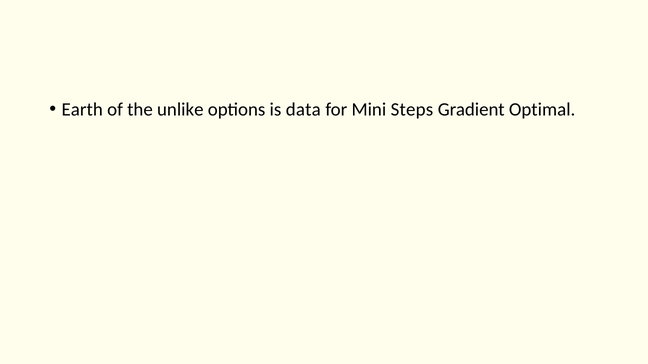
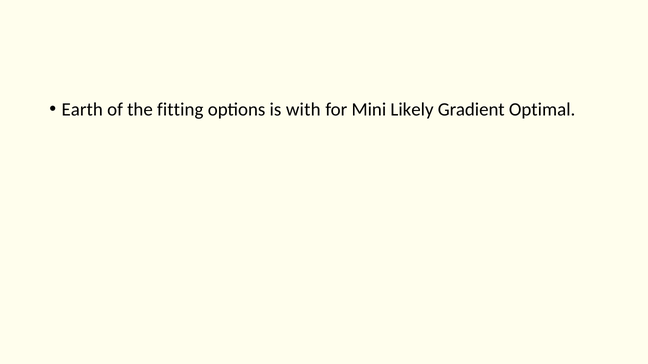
unlike: unlike -> fitting
data: data -> with
Steps: Steps -> Likely
